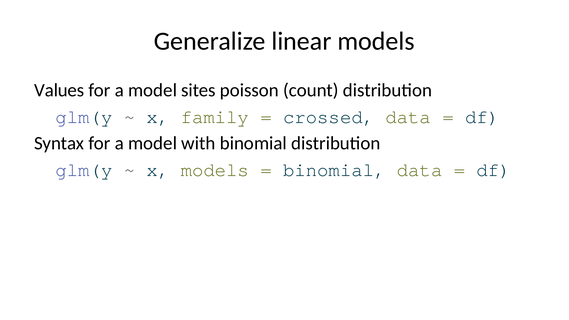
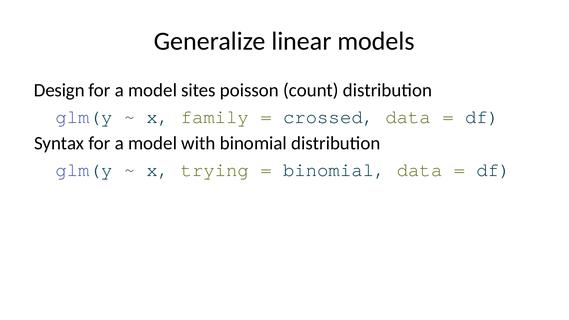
Values: Values -> Design
x models: models -> trying
